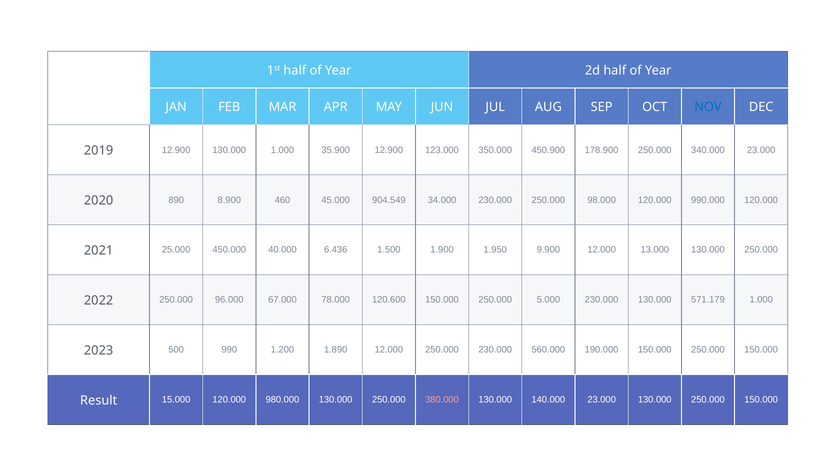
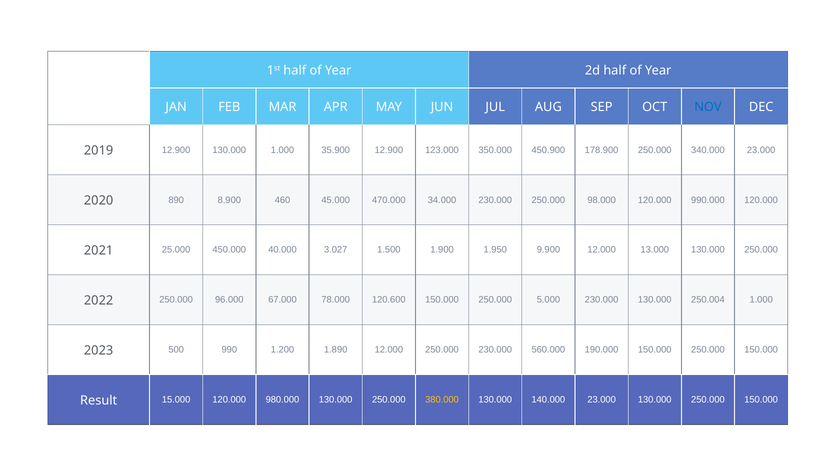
904.549: 904.549 -> 470.000
6.436: 6.436 -> 3.027
571.179: 571.179 -> 250.004
380.000 colour: pink -> yellow
